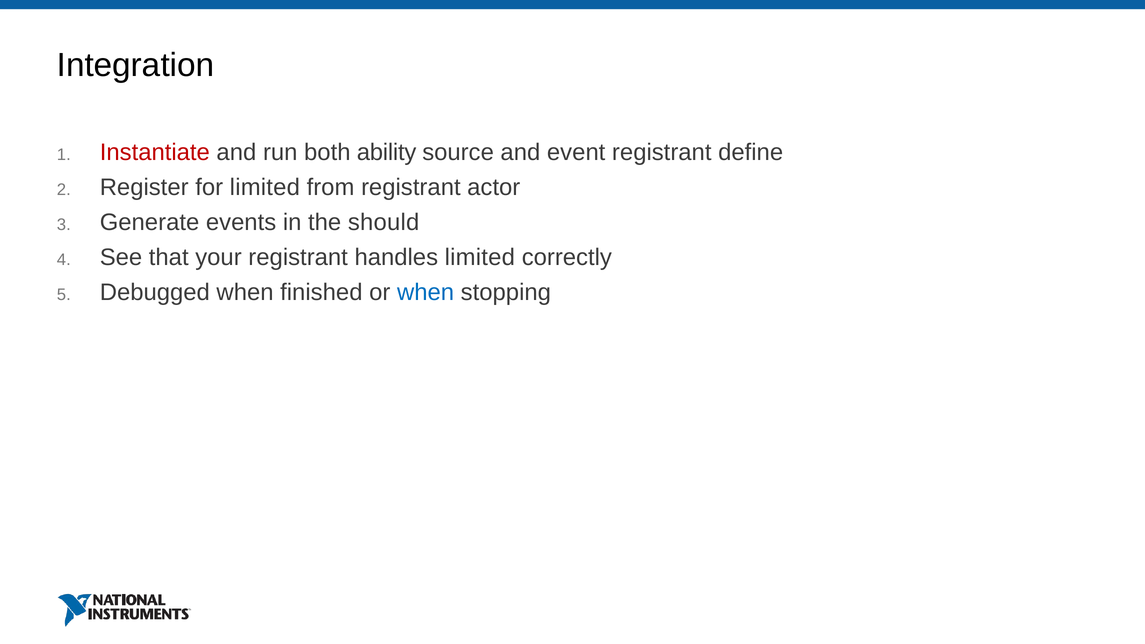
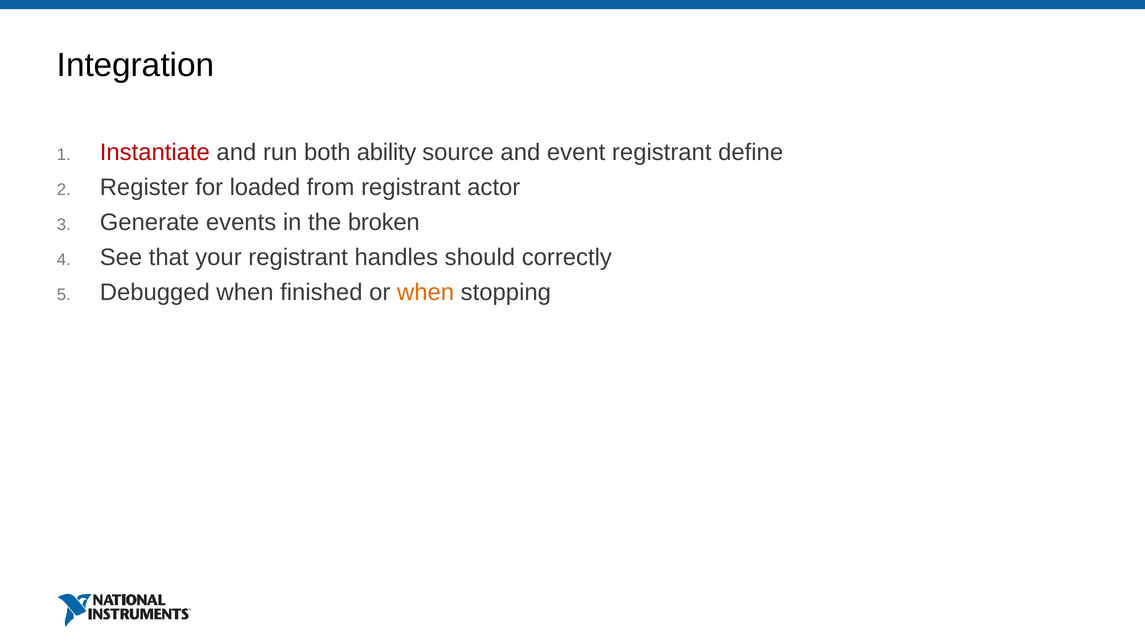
for limited: limited -> loaded
should: should -> broken
handles limited: limited -> should
when at (426, 293) colour: blue -> orange
